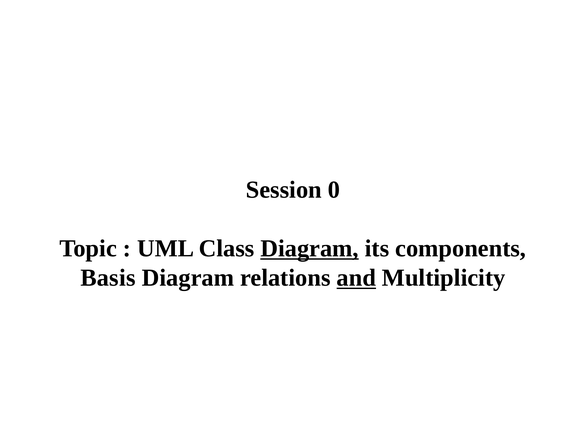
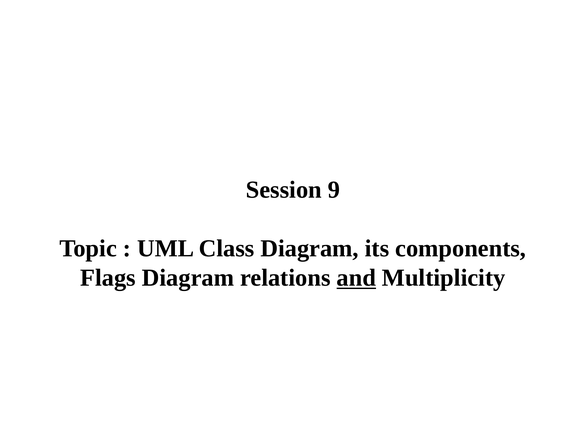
0: 0 -> 9
Diagram at (310, 248) underline: present -> none
Basis: Basis -> Flags
